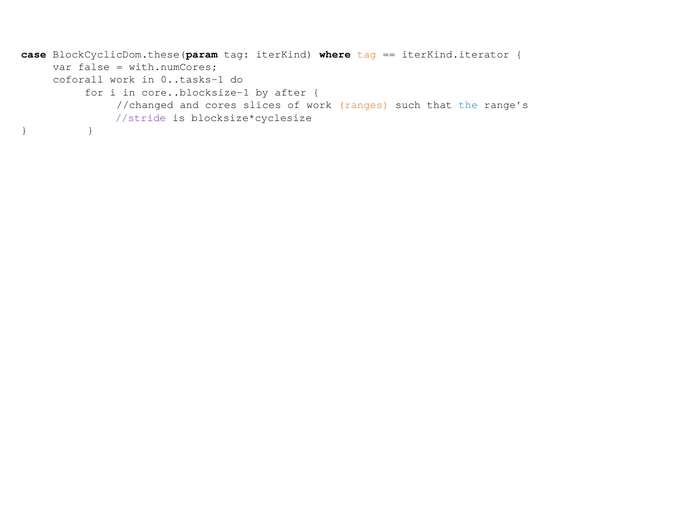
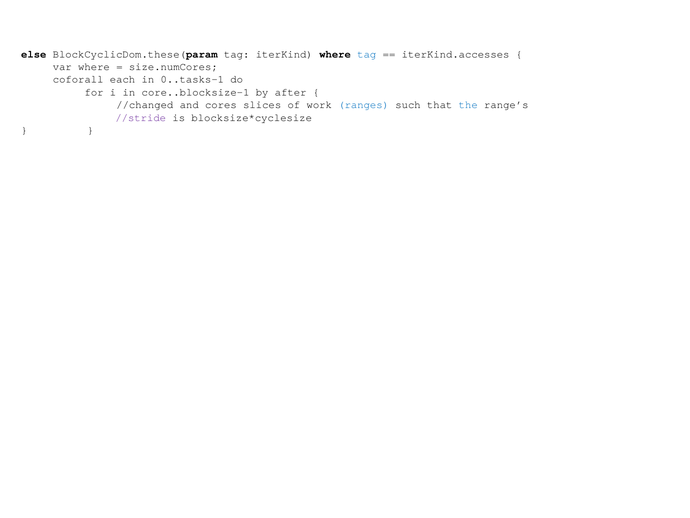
case: case -> else
tag at (367, 54) colour: orange -> blue
iterKind.iterator: iterKind.iterator -> iterKind.accesses
var false: false -> where
with.numCores: with.numCores -> size.numCores
coforall work: work -> each
ranges colour: orange -> blue
